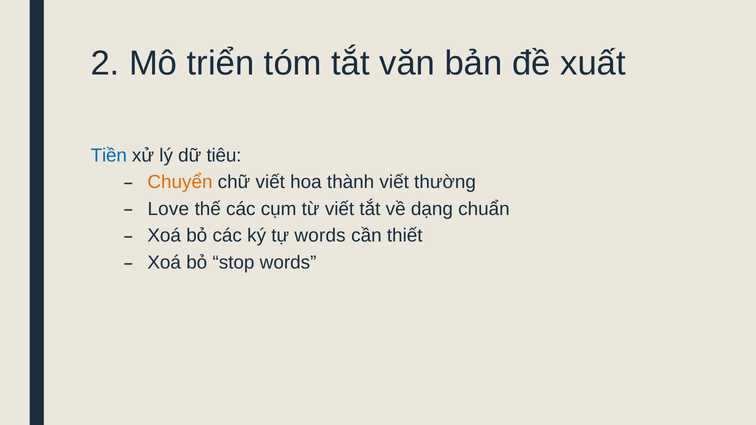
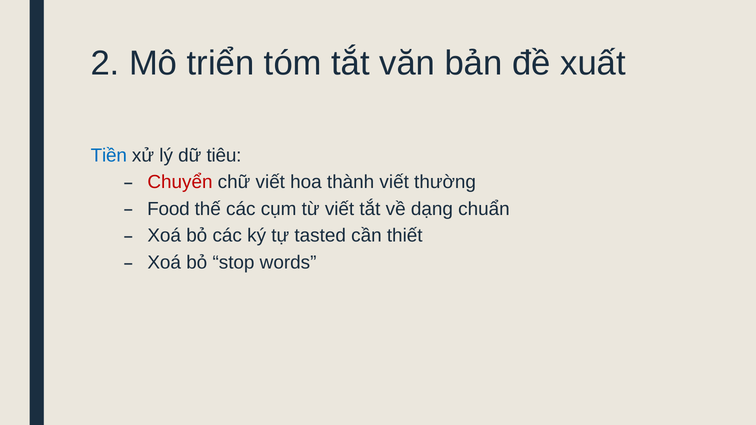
Chuyển colour: orange -> red
Love: Love -> Food
tự words: words -> tasted
